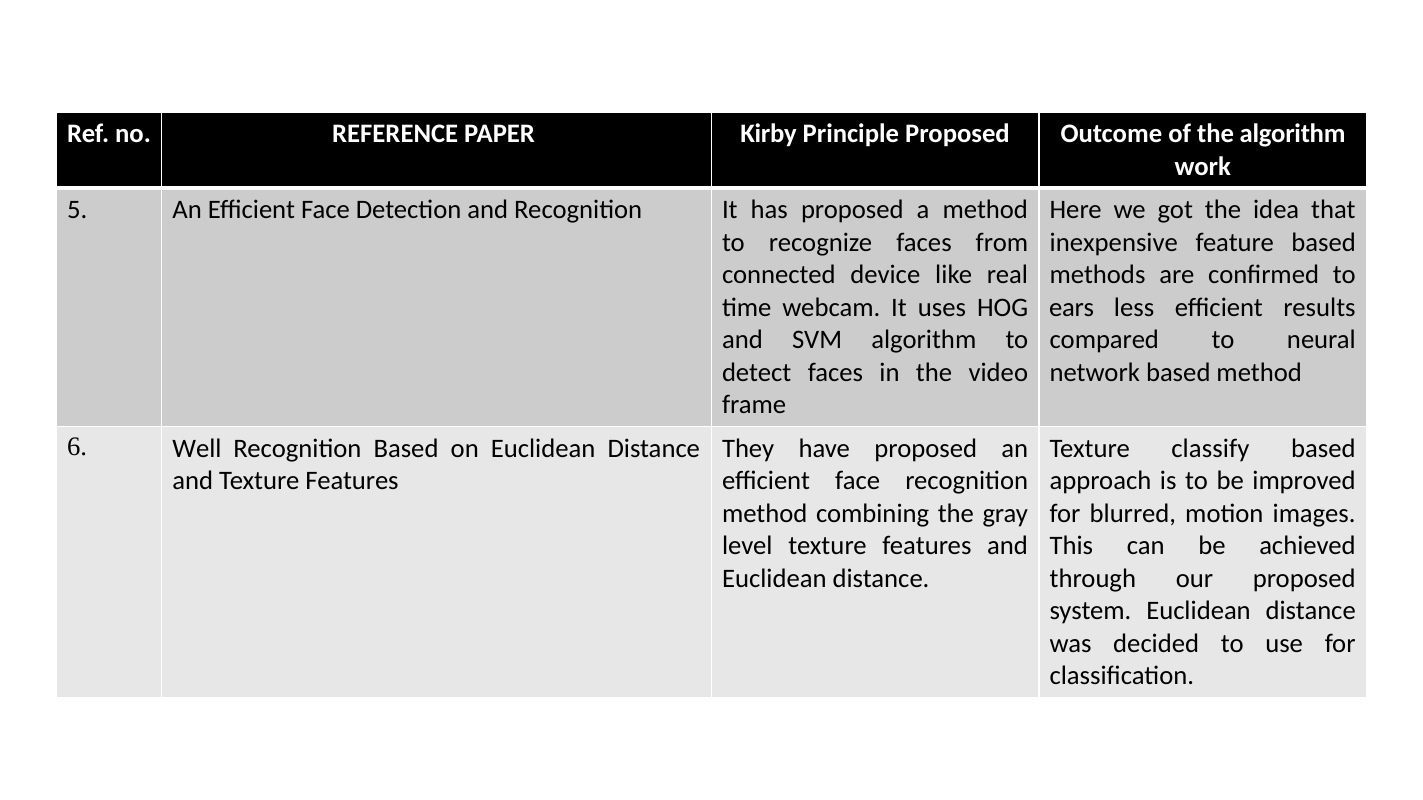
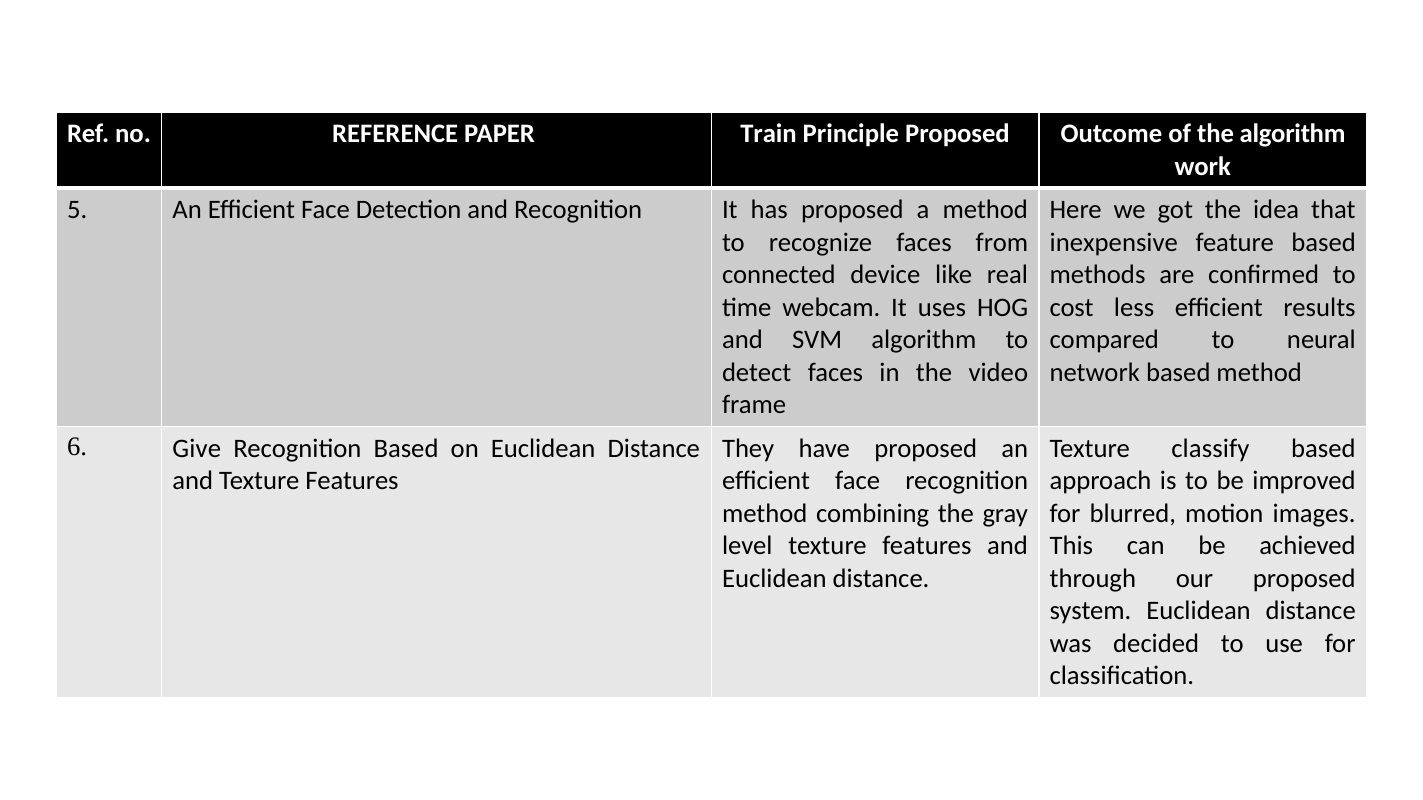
Kirby: Kirby -> Train
ears: ears -> cost
Well: Well -> Give
